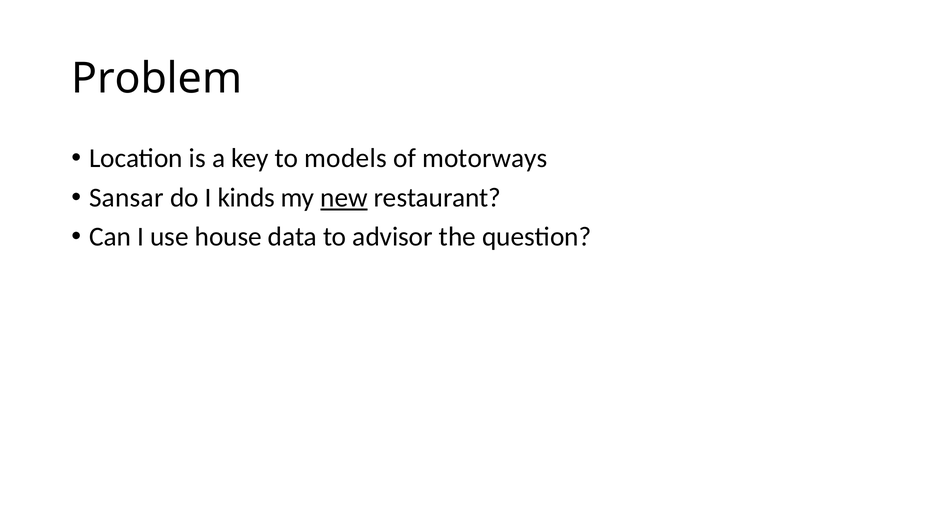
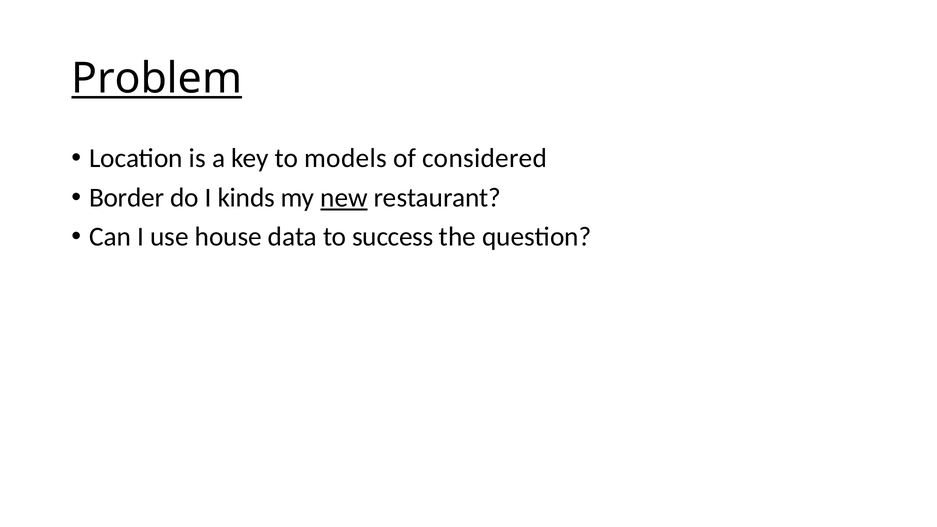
Problem underline: none -> present
motorways: motorways -> considered
Sansar: Sansar -> Border
advisor: advisor -> success
